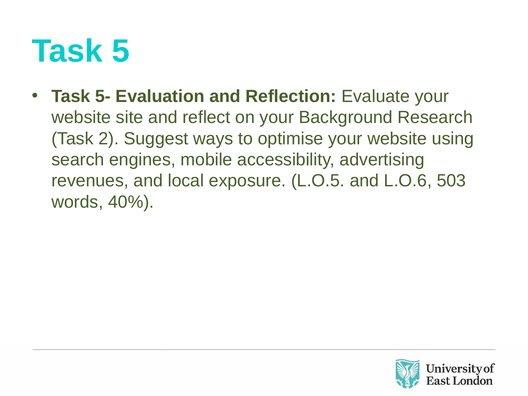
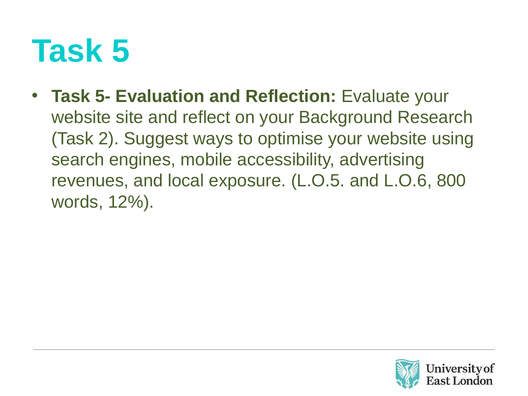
503: 503 -> 800
40%: 40% -> 12%
